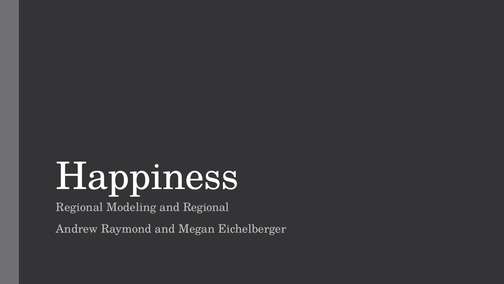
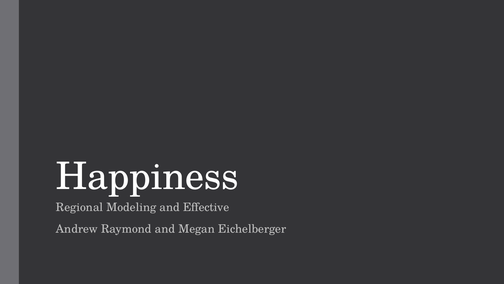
and Regional: Regional -> Effective
